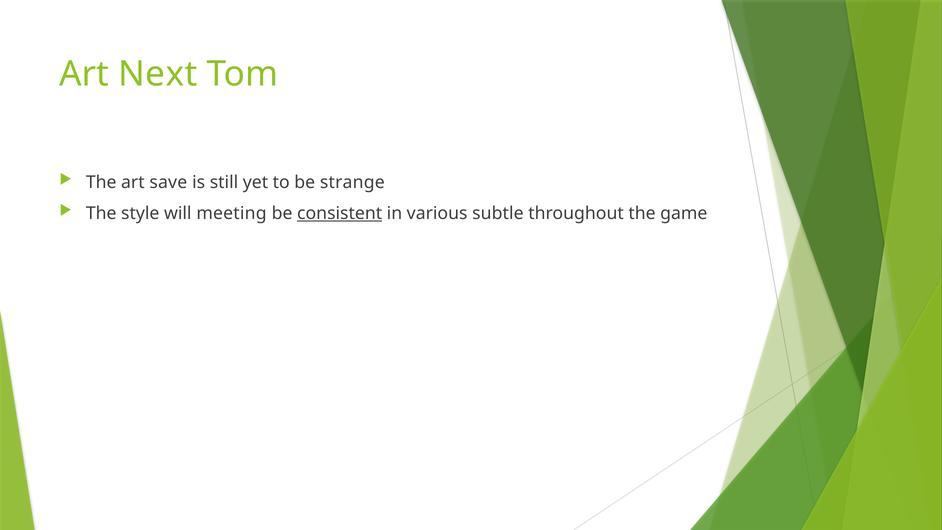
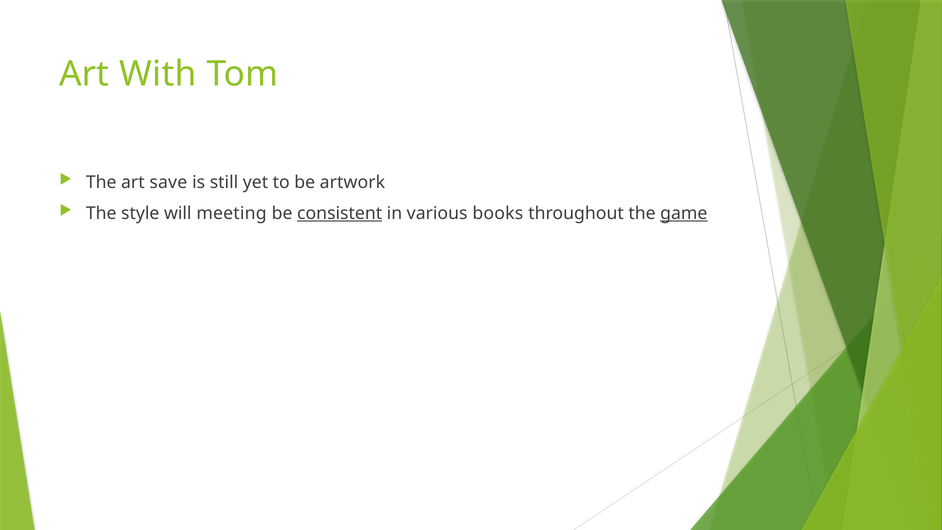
Next: Next -> With
strange: strange -> artwork
subtle: subtle -> books
game underline: none -> present
